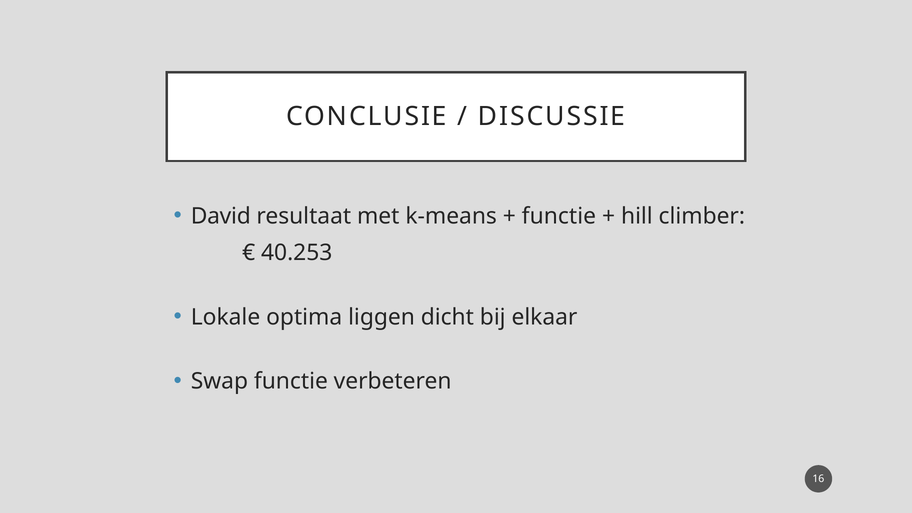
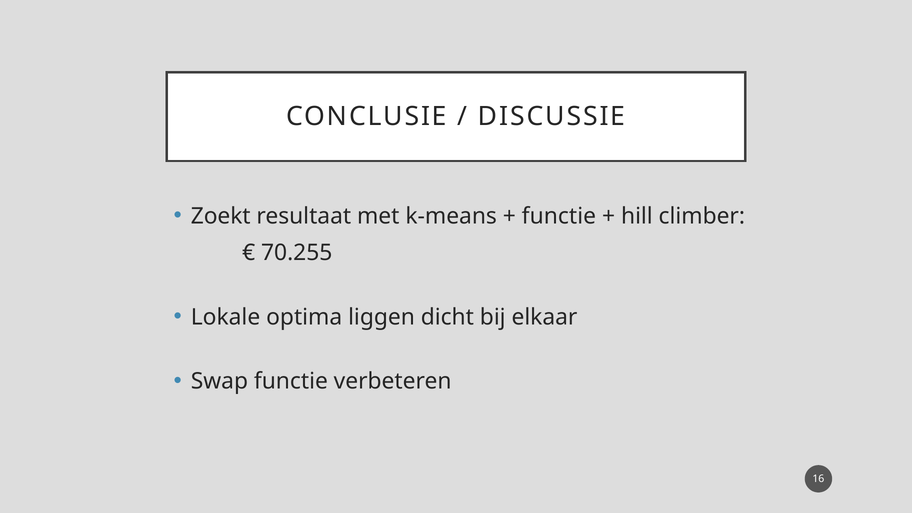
David: David -> Zoekt
40.253: 40.253 -> 70.255
